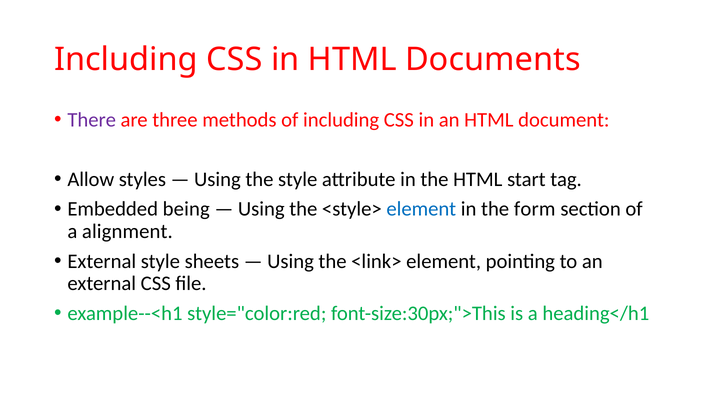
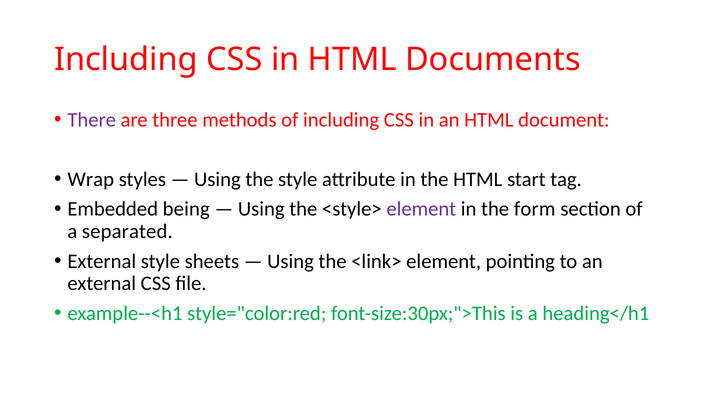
Allow: Allow -> Wrap
element at (421, 209) colour: blue -> purple
alignment: alignment -> separated
